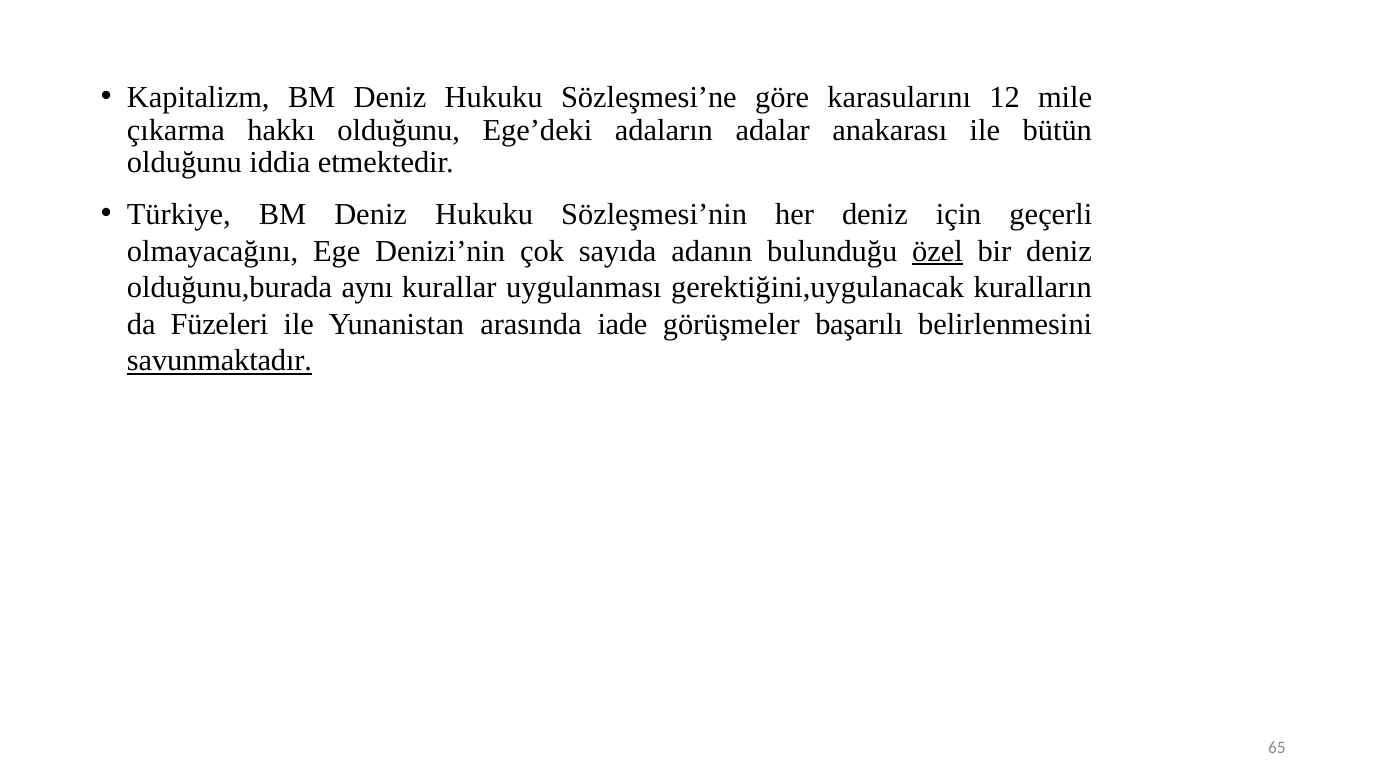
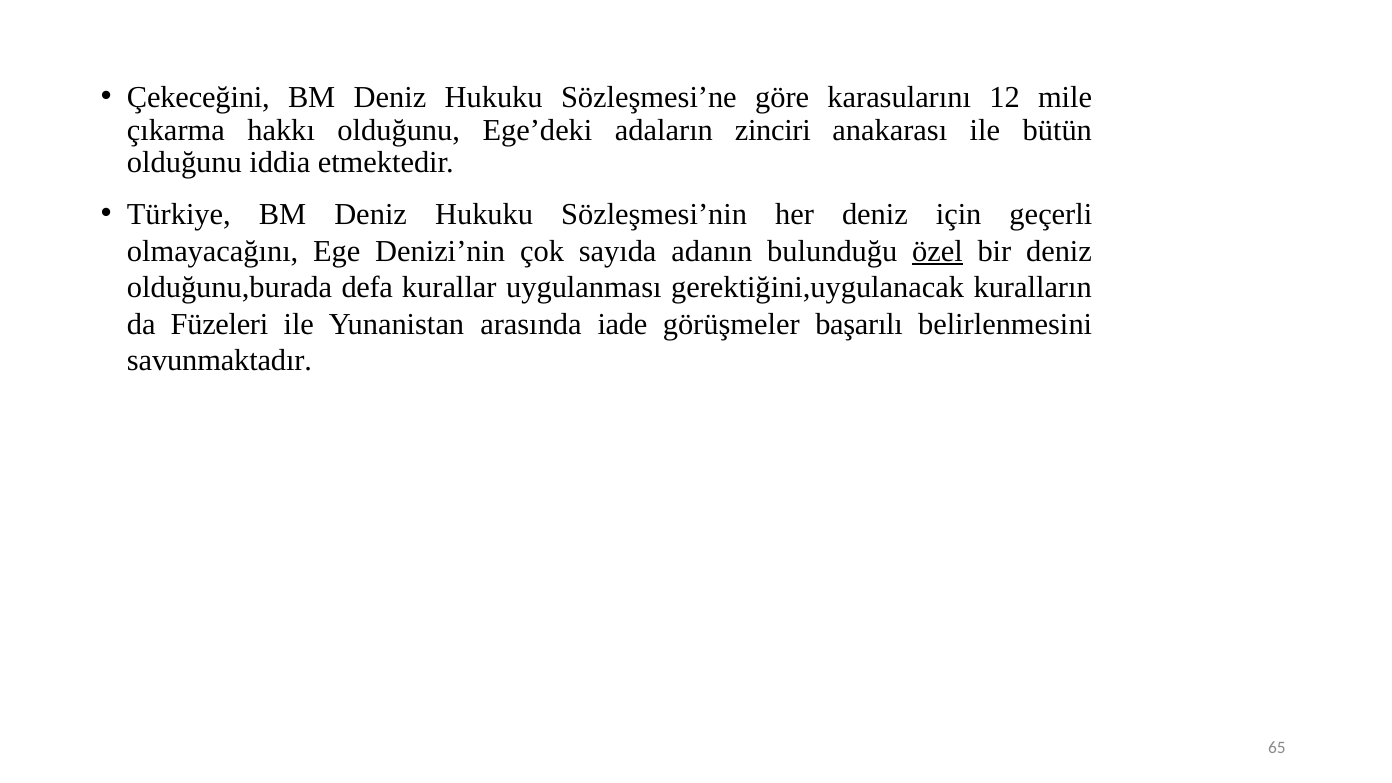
Kapitalizm: Kapitalizm -> Çekeceğini
adalar: adalar -> zinciri
aynı: aynı -> defa
savunmaktadır underline: present -> none
